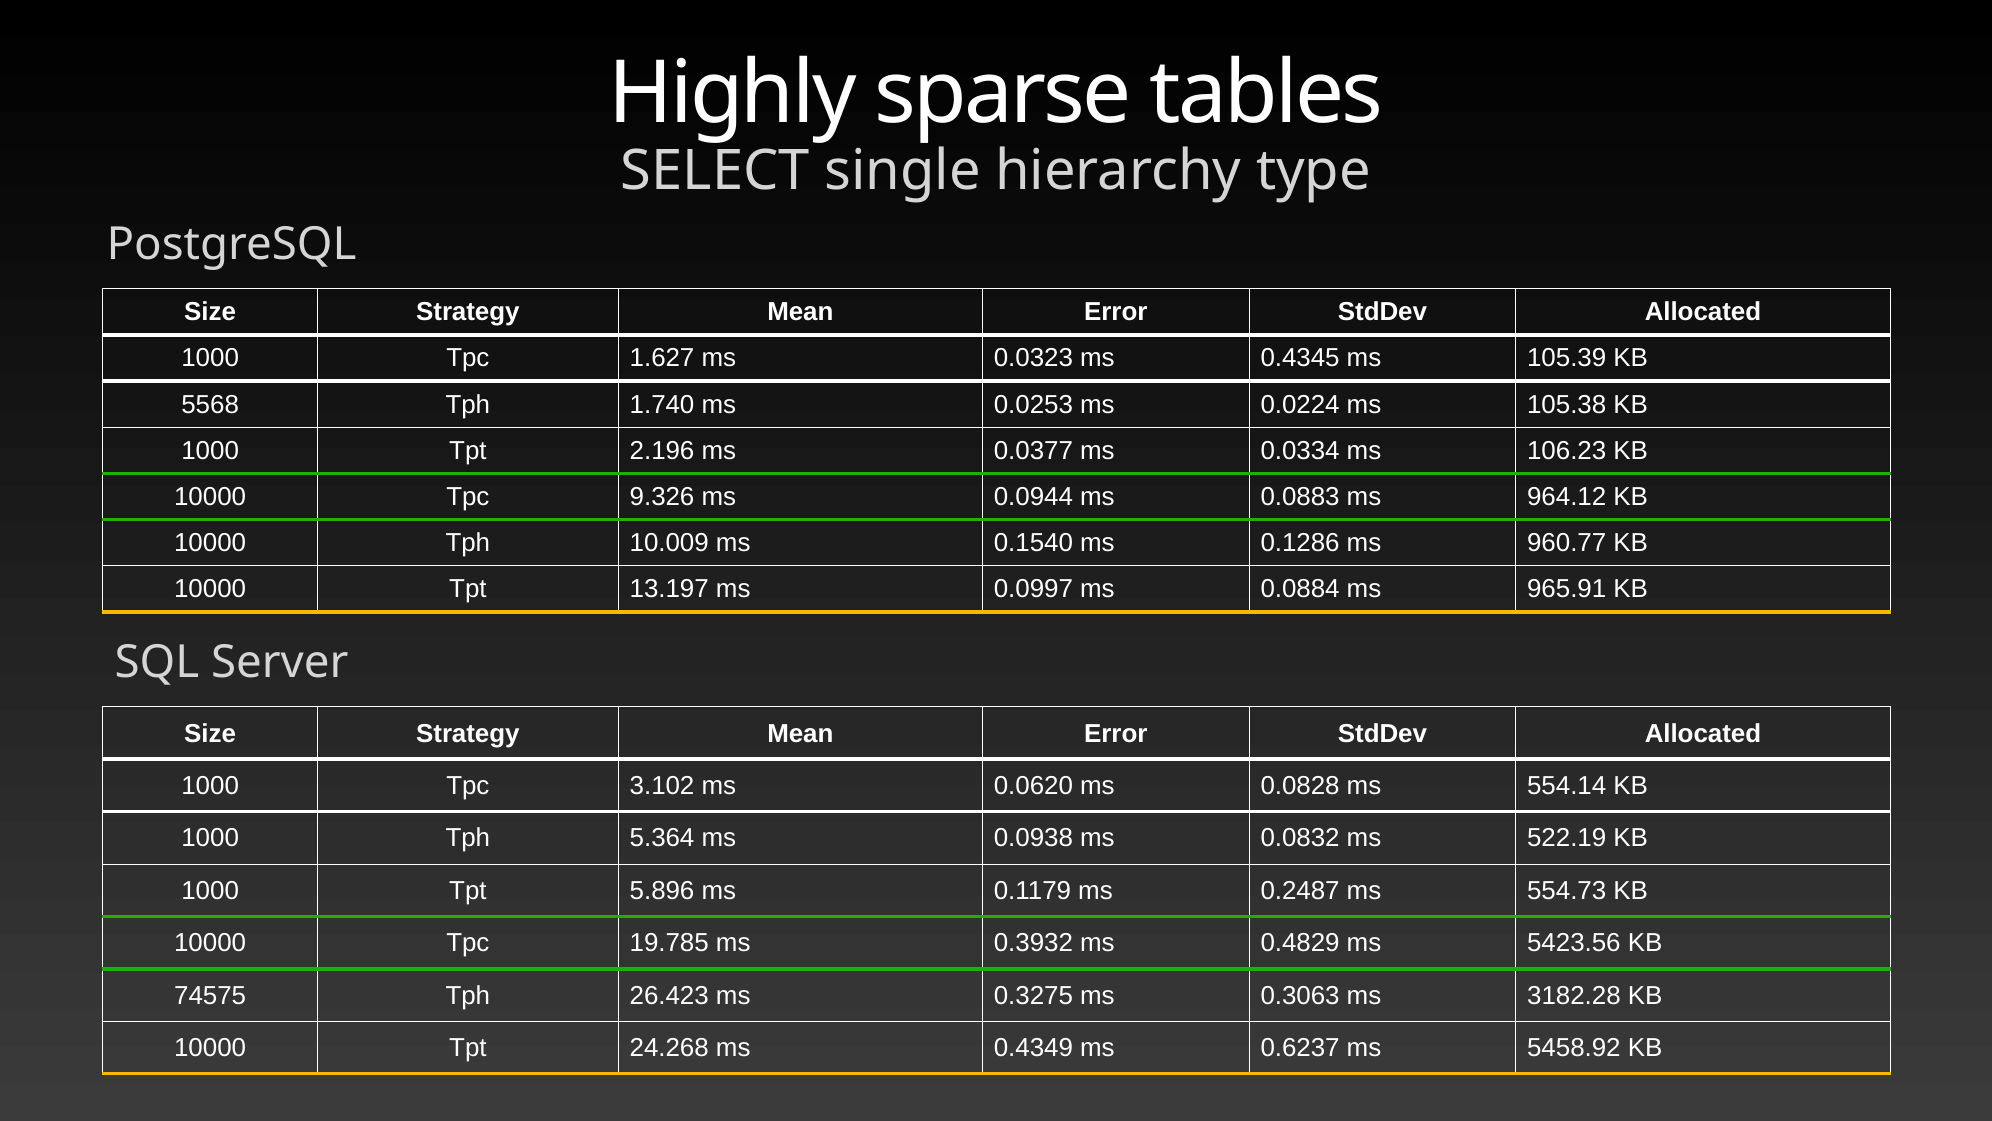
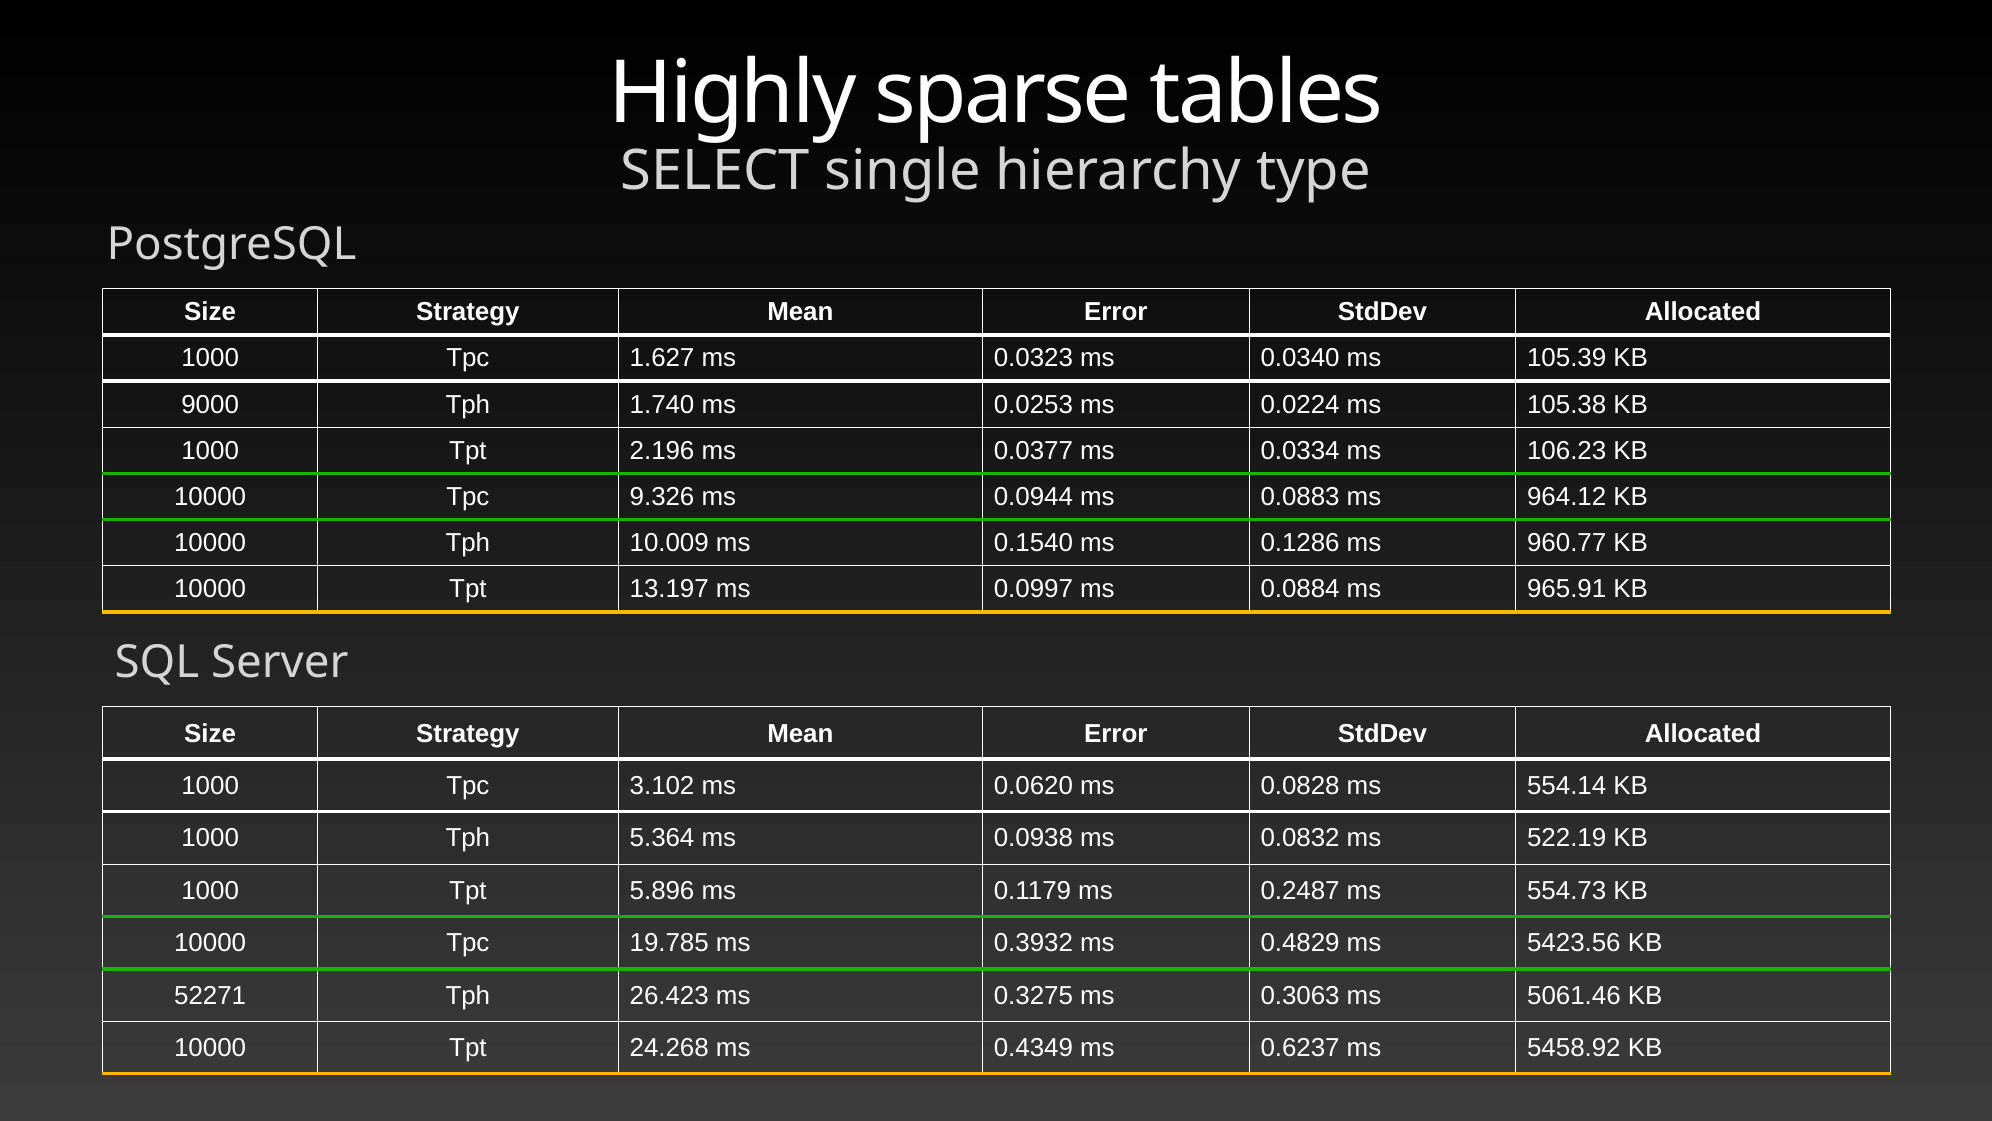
0.4345: 0.4345 -> 0.0340
5568: 5568 -> 9000
74575: 74575 -> 52271
3182.28: 3182.28 -> 5061.46
